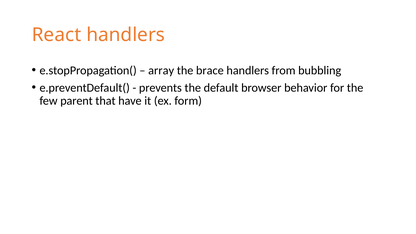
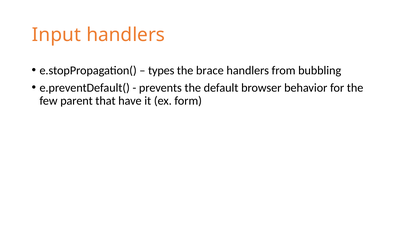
React: React -> Input
array: array -> types
